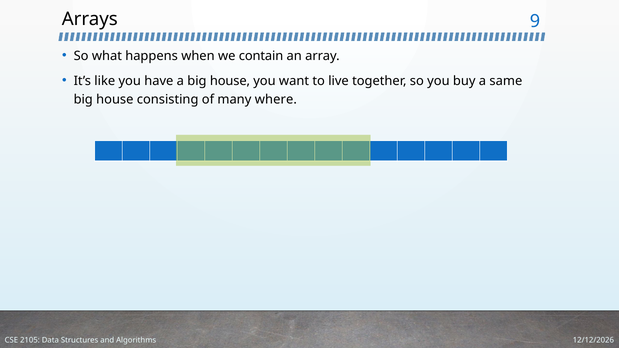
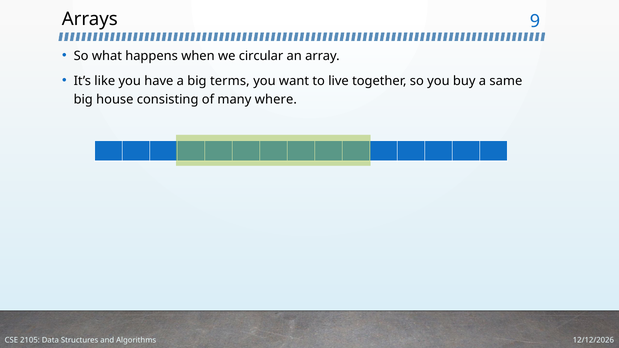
contain: contain -> circular
a big house: house -> terms
